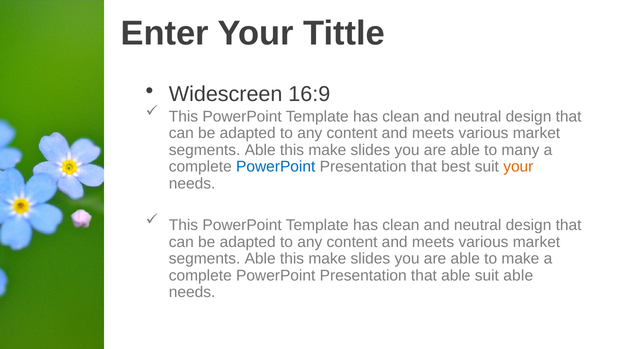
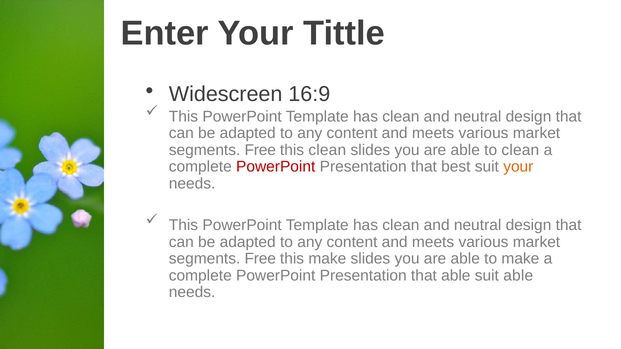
Able at (260, 150): Able -> Free
make at (327, 150): make -> clean
to many: many -> clean
PowerPoint at (276, 167) colour: blue -> red
Able at (260, 259): Able -> Free
